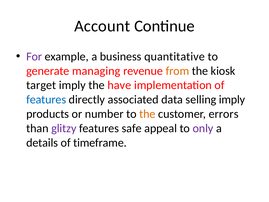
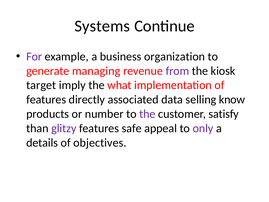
Account: Account -> Systems
quantitative: quantitative -> organization
from colour: orange -> purple
have: have -> what
features at (46, 99) colour: blue -> black
selling imply: imply -> know
the at (147, 114) colour: orange -> purple
errors: errors -> satisfy
timeframe: timeframe -> objectives
